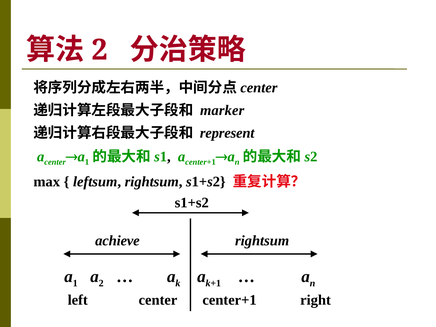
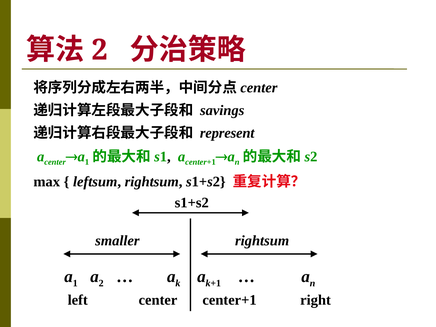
marker: marker -> savings
achieve: achieve -> smaller
